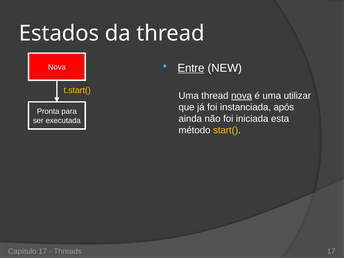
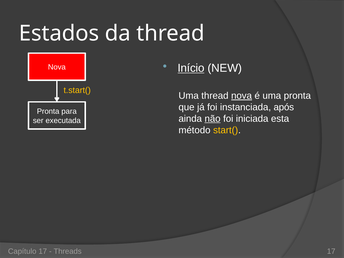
Entre: Entre -> Início
uma utilizar: utilizar -> pronta
não underline: none -> present
